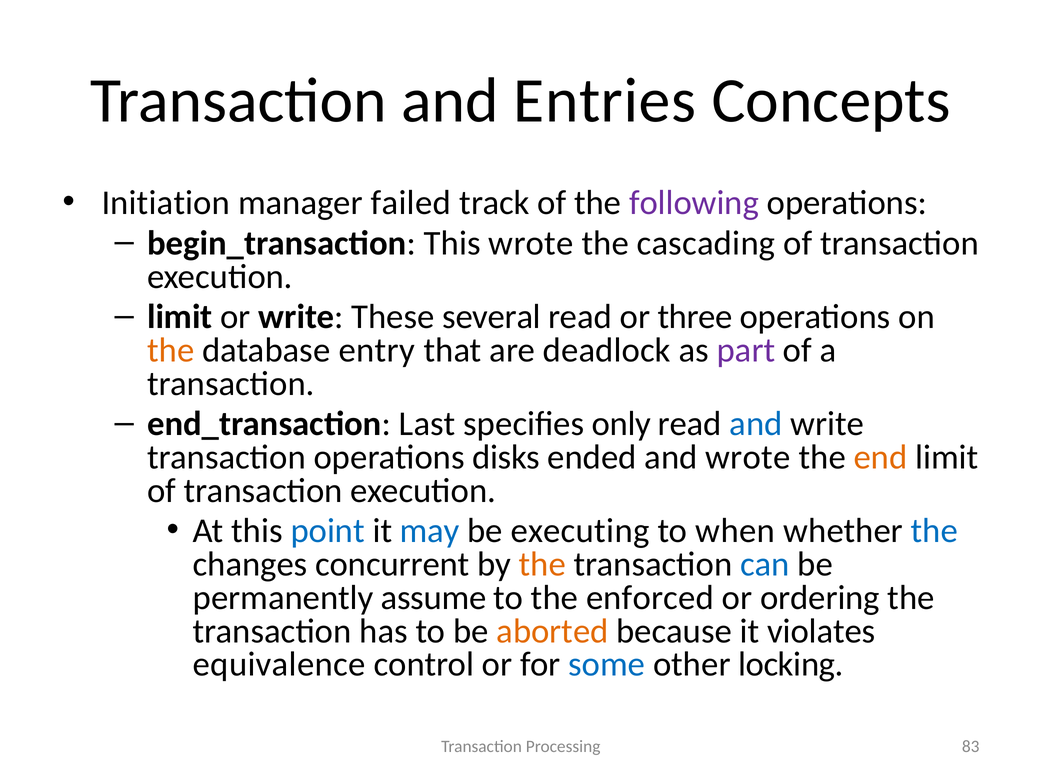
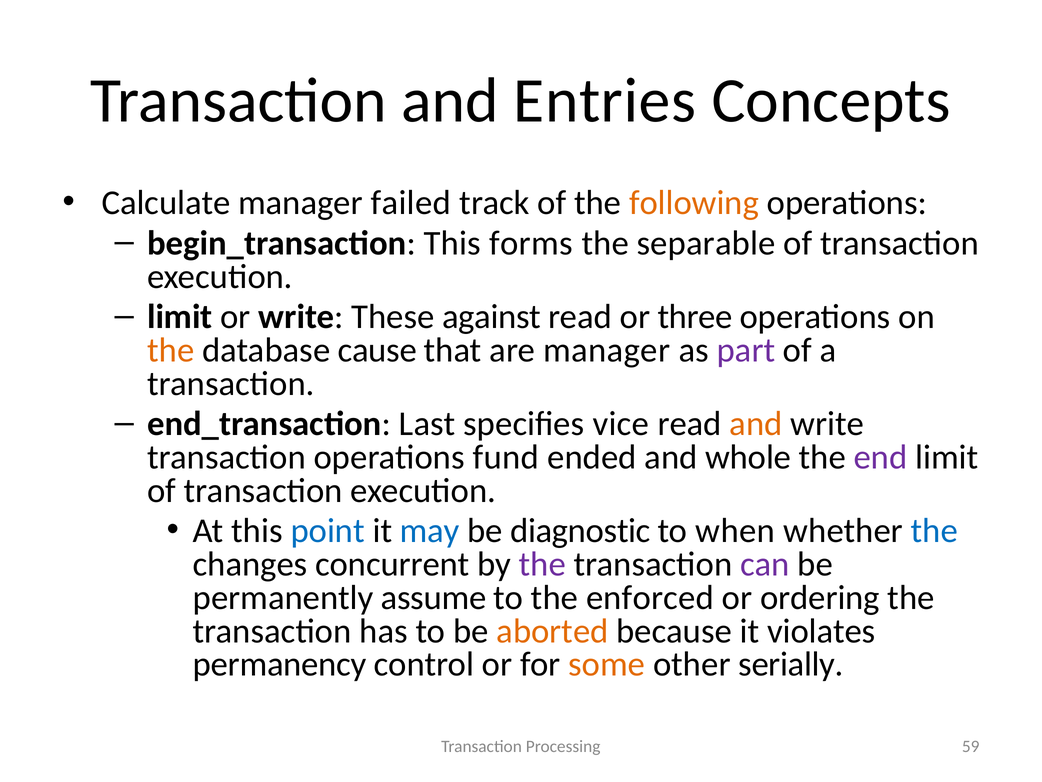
Initiation: Initiation -> Calculate
following colour: purple -> orange
This wrote: wrote -> forms
cascading: cascading -> separable
several: several -> against
entry: entry -> cause
are deadlock: deadlock -> manager
only: only -> vice
and at (756, 424) colour: blue -> orange
disks: disks -> fund
and wrote: wrote -> whole
end colour: orange -> purple
executing: executing -> diagnostic
the at (542, 564) colour: orange -> purple
can colour: blue -> purple
equivalence: equivalence -> permanency
some colour: blue -> orange
locking: locking -> serially
83: 83 -> 59
